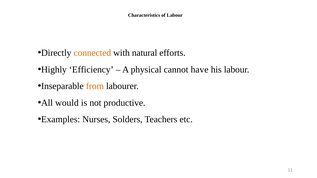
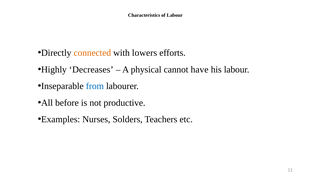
natural: natural -> lowers
Efficiency: Efficiency -> Decreases
from colour: orange -> blue
would: would -> before
